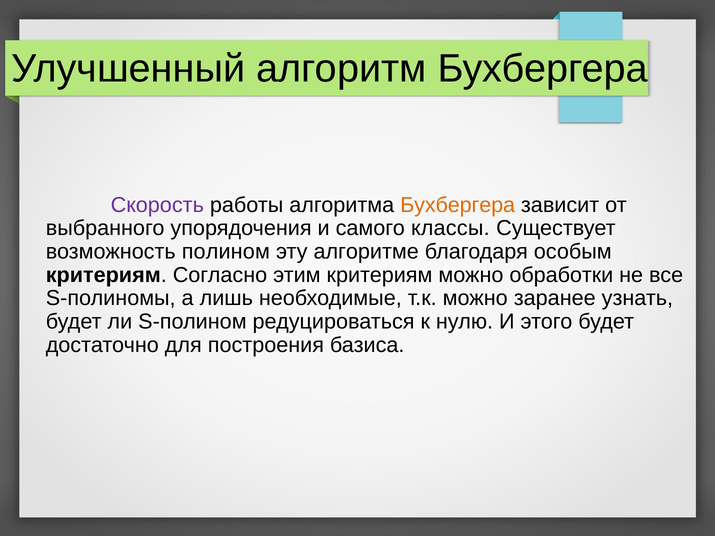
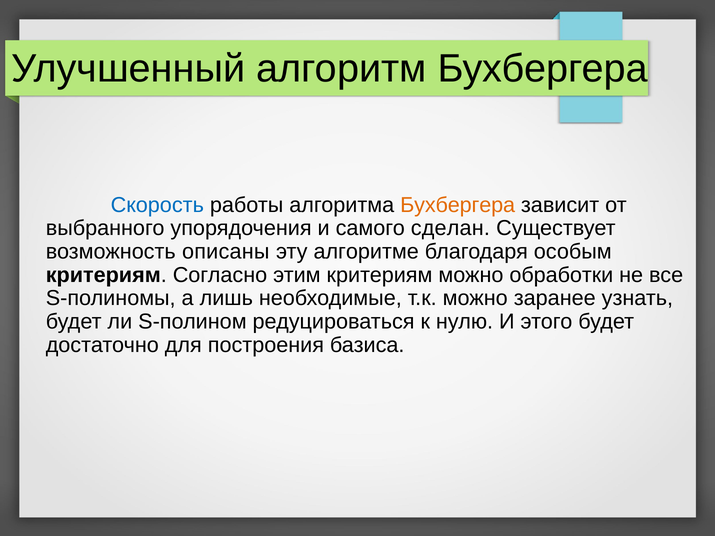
Скорость colour: purple -> blue
классы: классы -> сделан
полином: полином -> описаны
